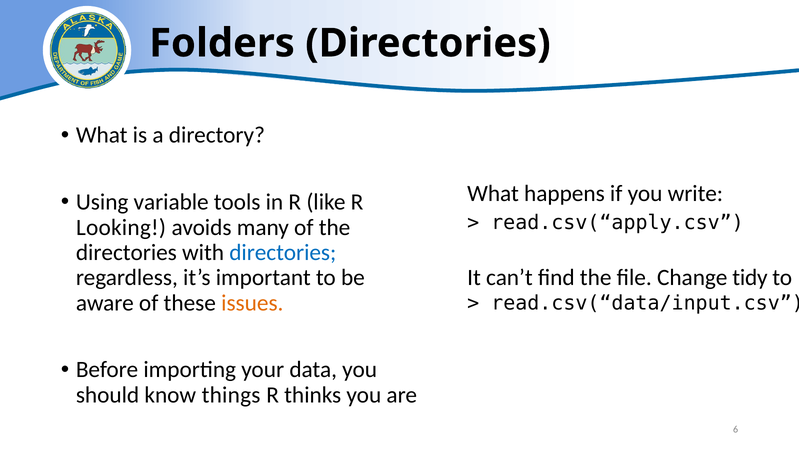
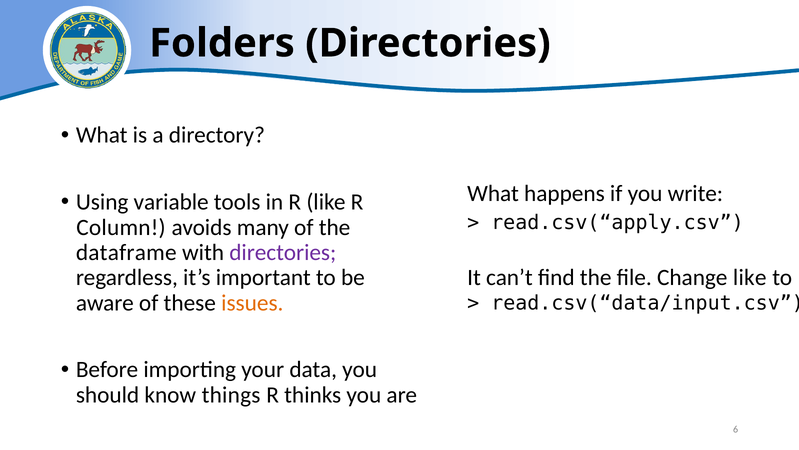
Looking: Looking -> Column
directories at (126, 252): directories -> dataframe
directories at (283, 252) colour: blue -> purple
Change tidy: tidy -> like
